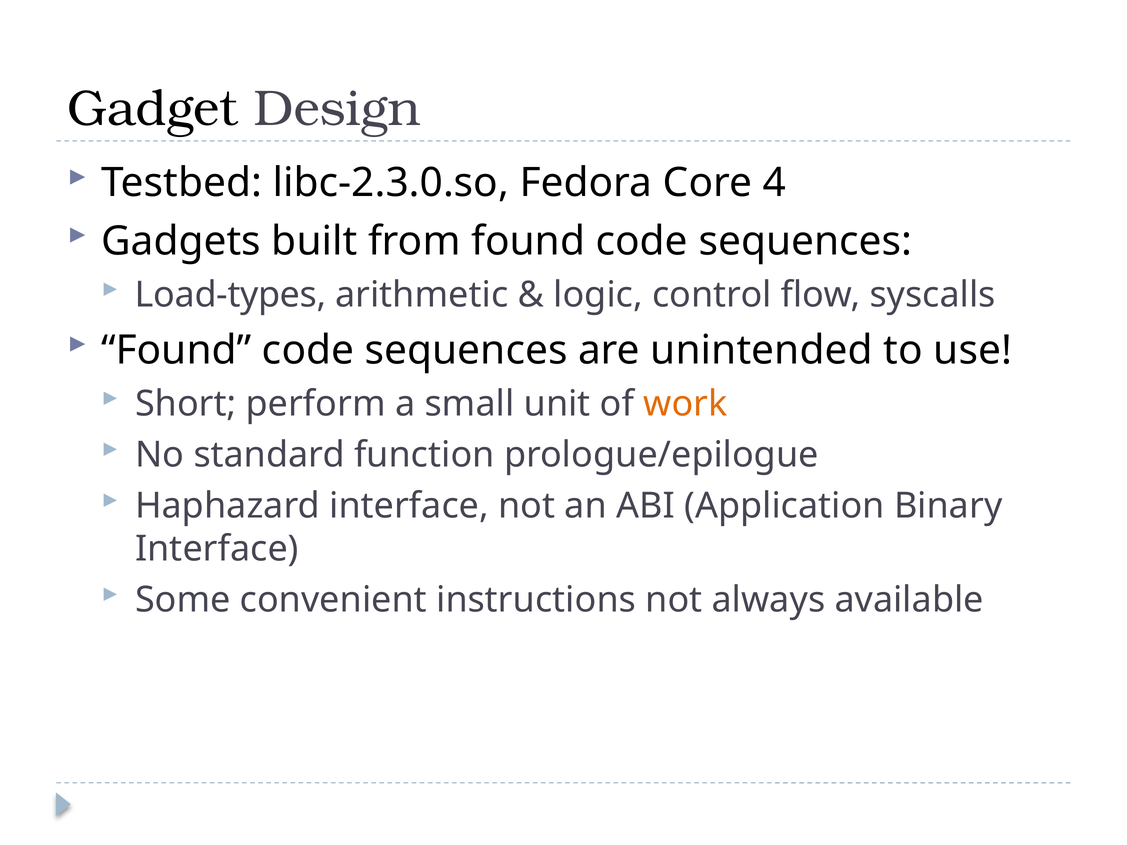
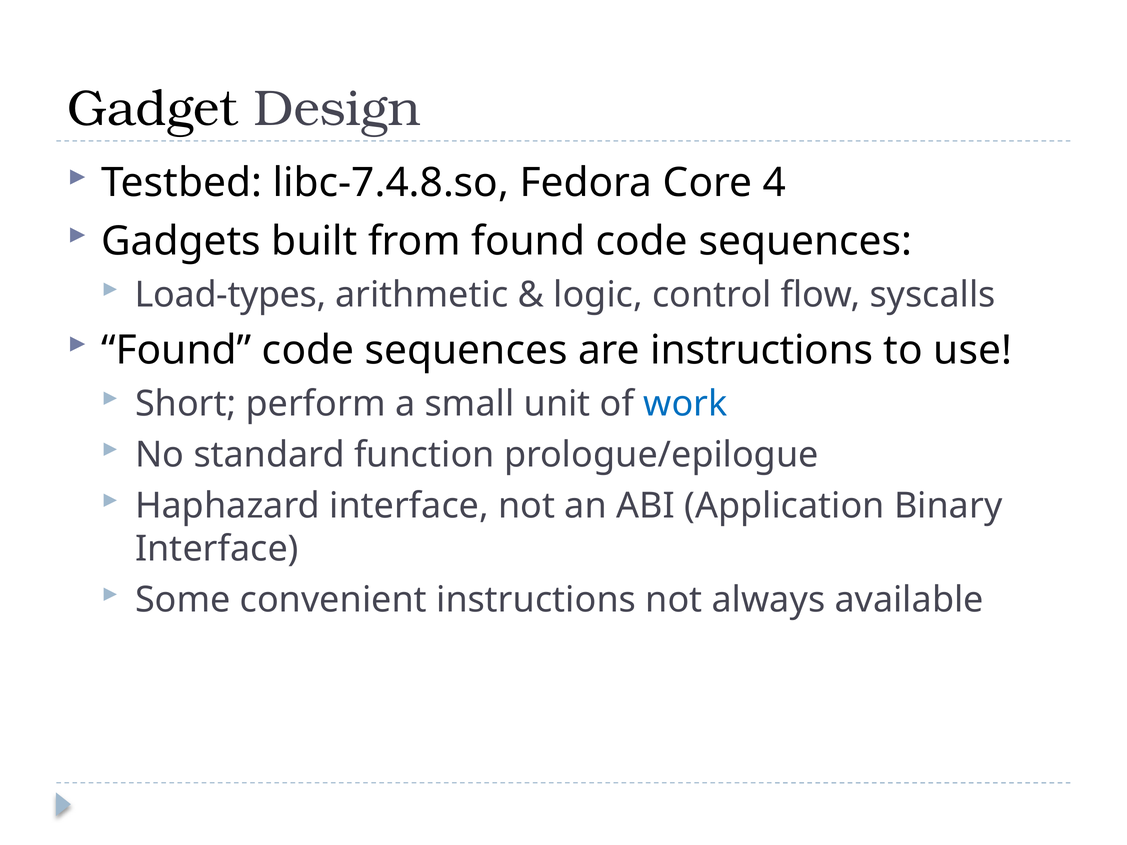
libc-2.3.0.so: libc-2.3.0.so -> libc-7.4.8.so
are unintended: unintended -> instructions
work colour: orange -> blue
